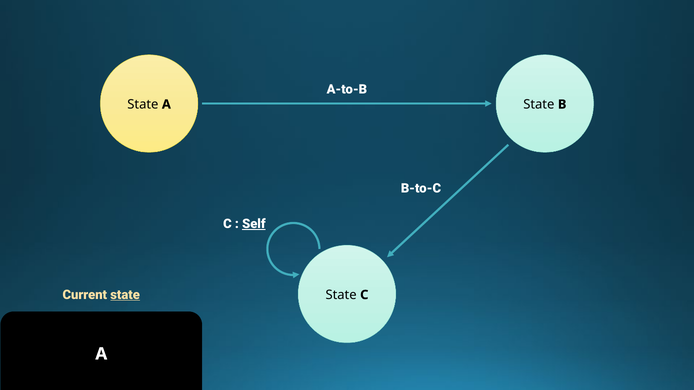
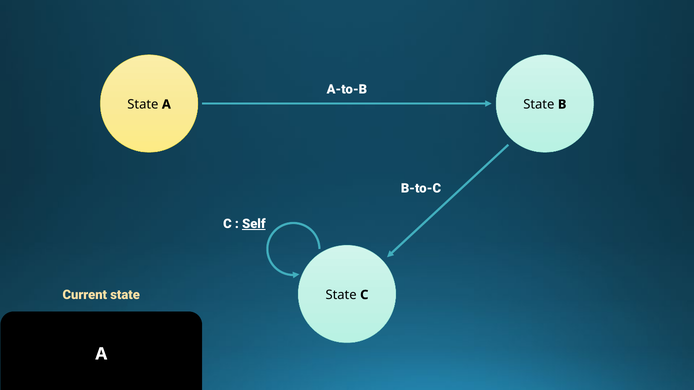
state at (125, 295) underline: present -> none
